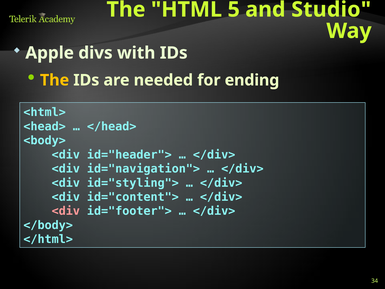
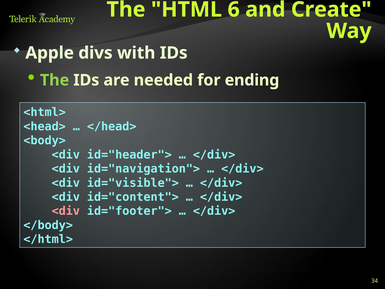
5: 5 -> 6
Studio: Studio -> Create
The at (55, 80) colour: yellow -> light green
id="styling">: id="styling"> -> id="visible">
